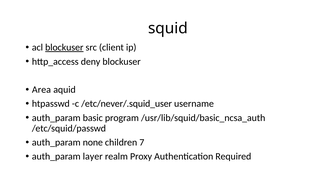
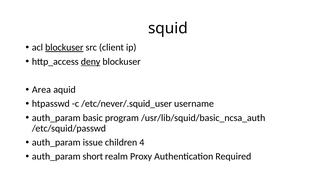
deny underline: none -> present
none: none -> issue
7: 7 -> 4
layer: layer -> short
